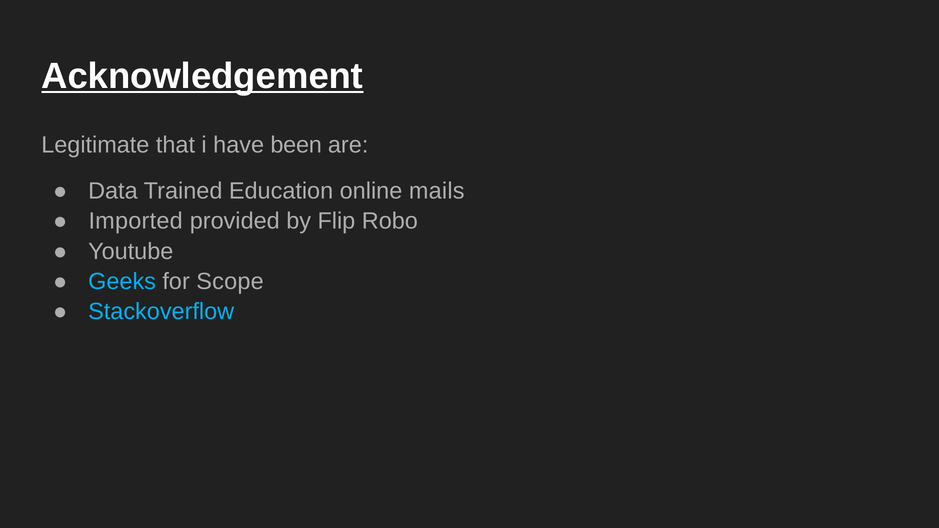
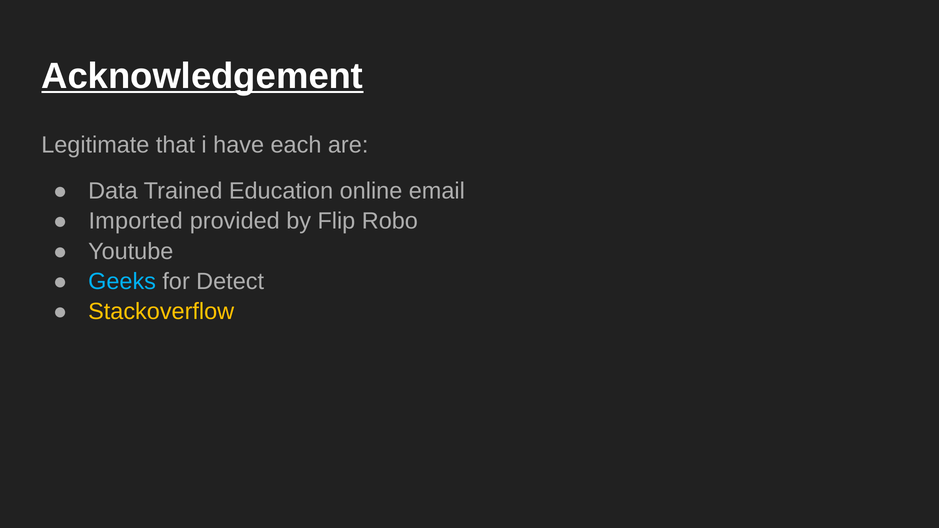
been: been -> each
mails: mails -> email
Scope: Scope -> Detect
Stackoverflow colour: light blue -> yellow
